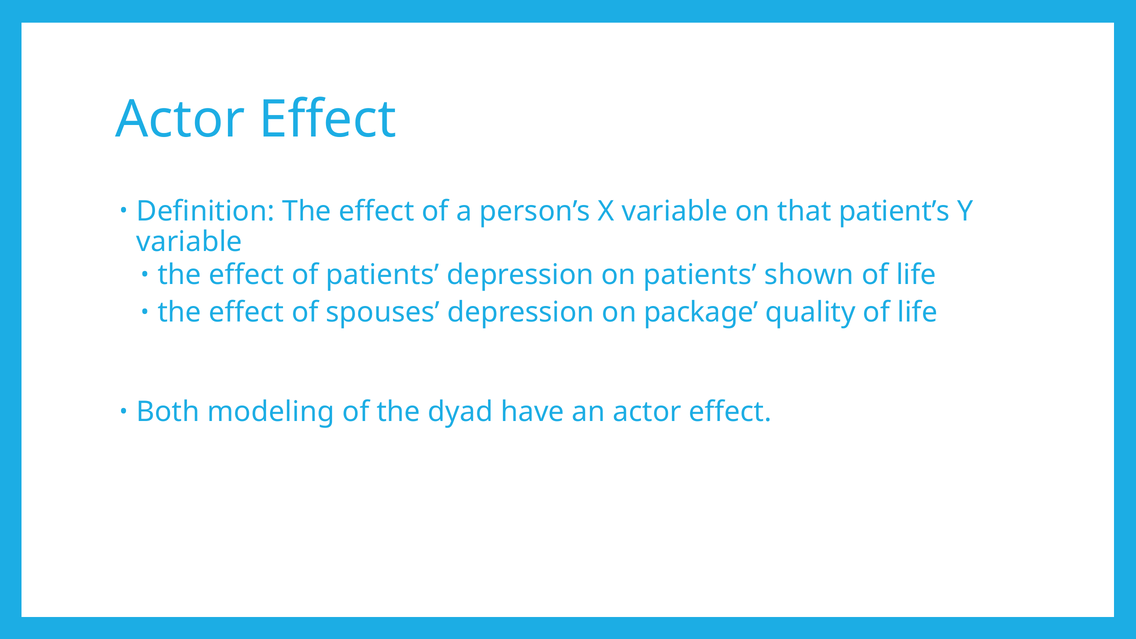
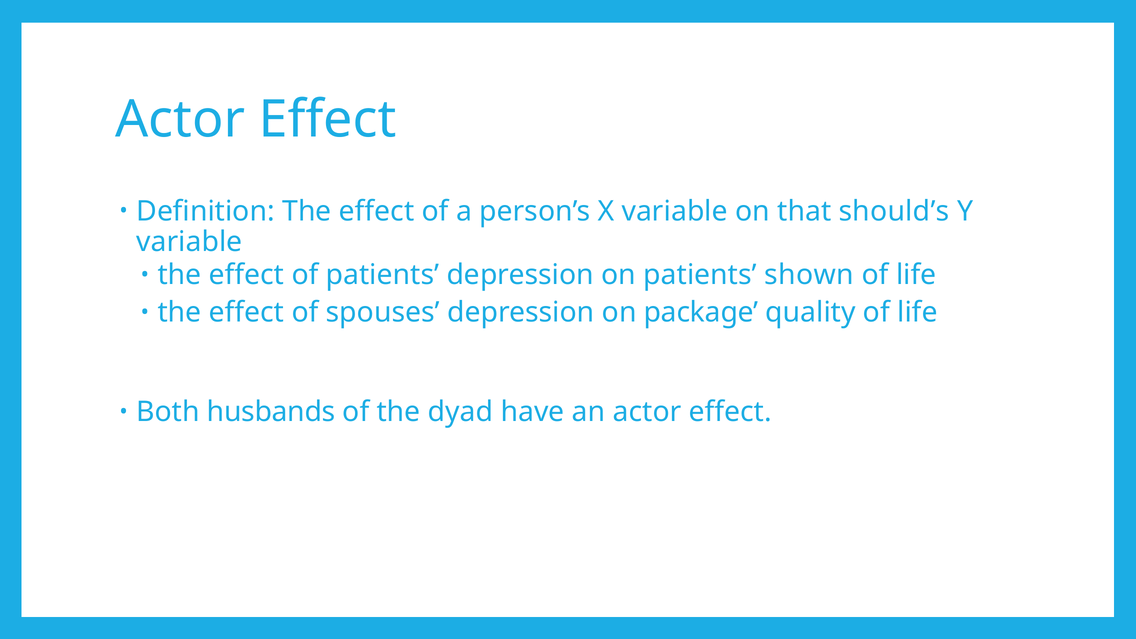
patient’s: patient’s -> should’s
modeling: modeling -> husbands
